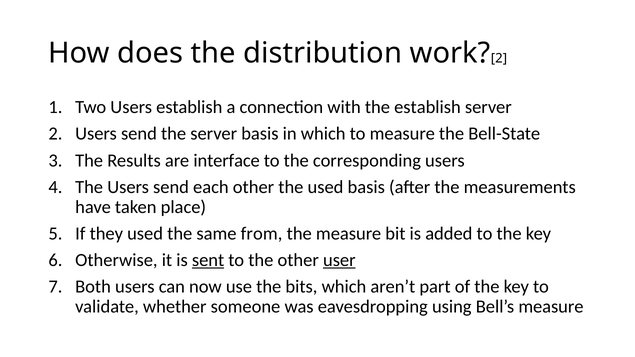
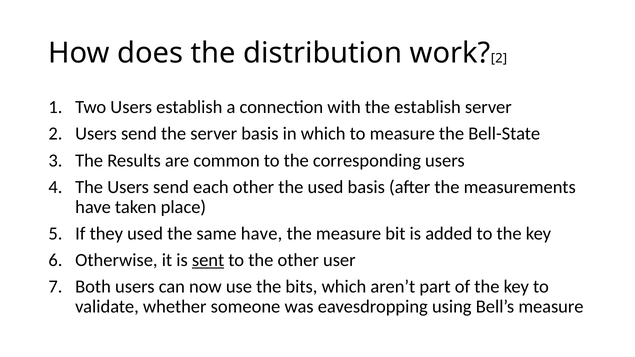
interface: interface -> common
same from: from -> have
user underline: present -> none
